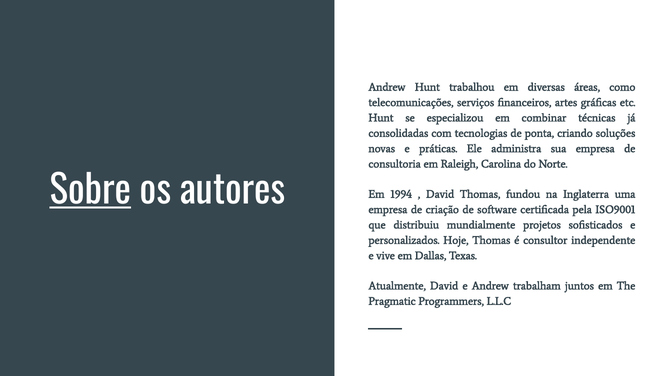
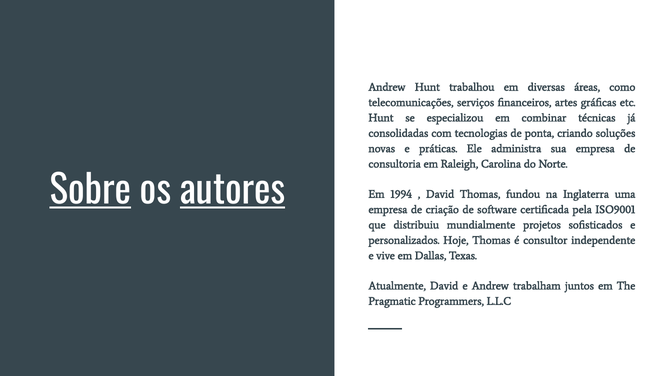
autores underline: none -> present
